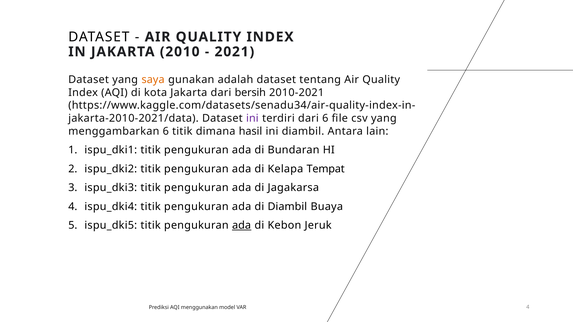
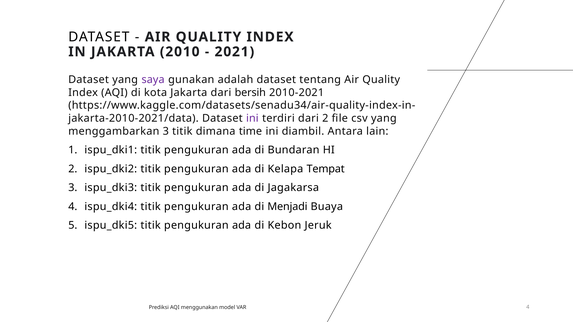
saya colour: orange -> purple
dari 6: 6 -> 2
menggambarkan 6: 6 -> 3
hasil: hasil -> time
di Diambil: Diambil -> Menjadi
ada at (242, 226) underline: present -> none
